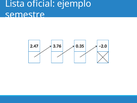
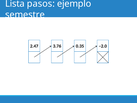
oficial: oficial -> pasos
